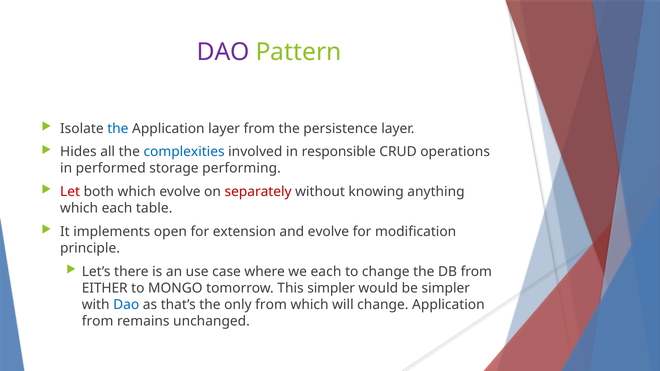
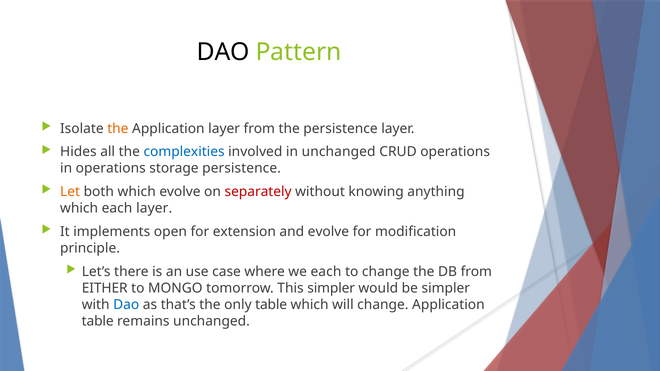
DAO at (223, 52) colour: purple -> black
the at (118, 129) colour: blue -> orange
in responsible: responsible -> unchanged
in performed: performed -> operations
storage performing: performing -> persistence
Let colour: red -> orange
each table: table -> layer
only from: from -> table
from at (98, 321): from -> table
